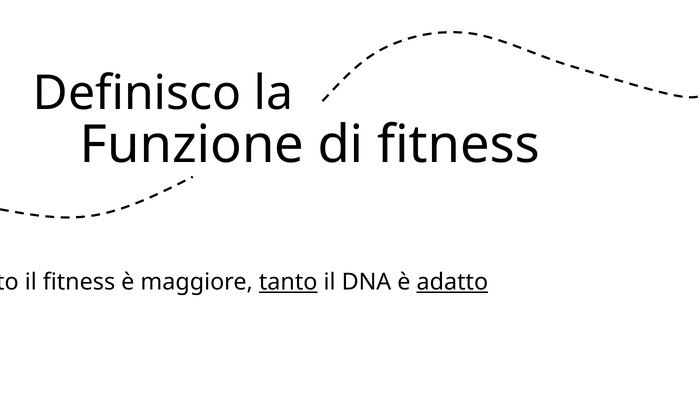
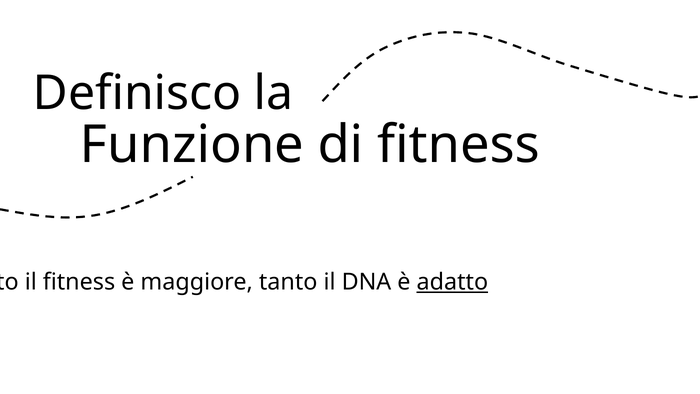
tanto at (288, 282) underline: present -> none
